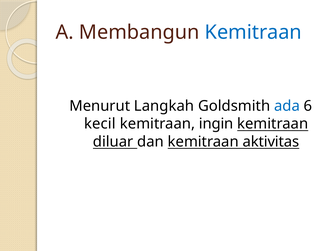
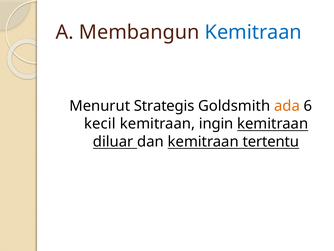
Langkah: Langkah -> Strategis
ada colour: blue -> orange
aktivitas: aktivitas -> tertentu
